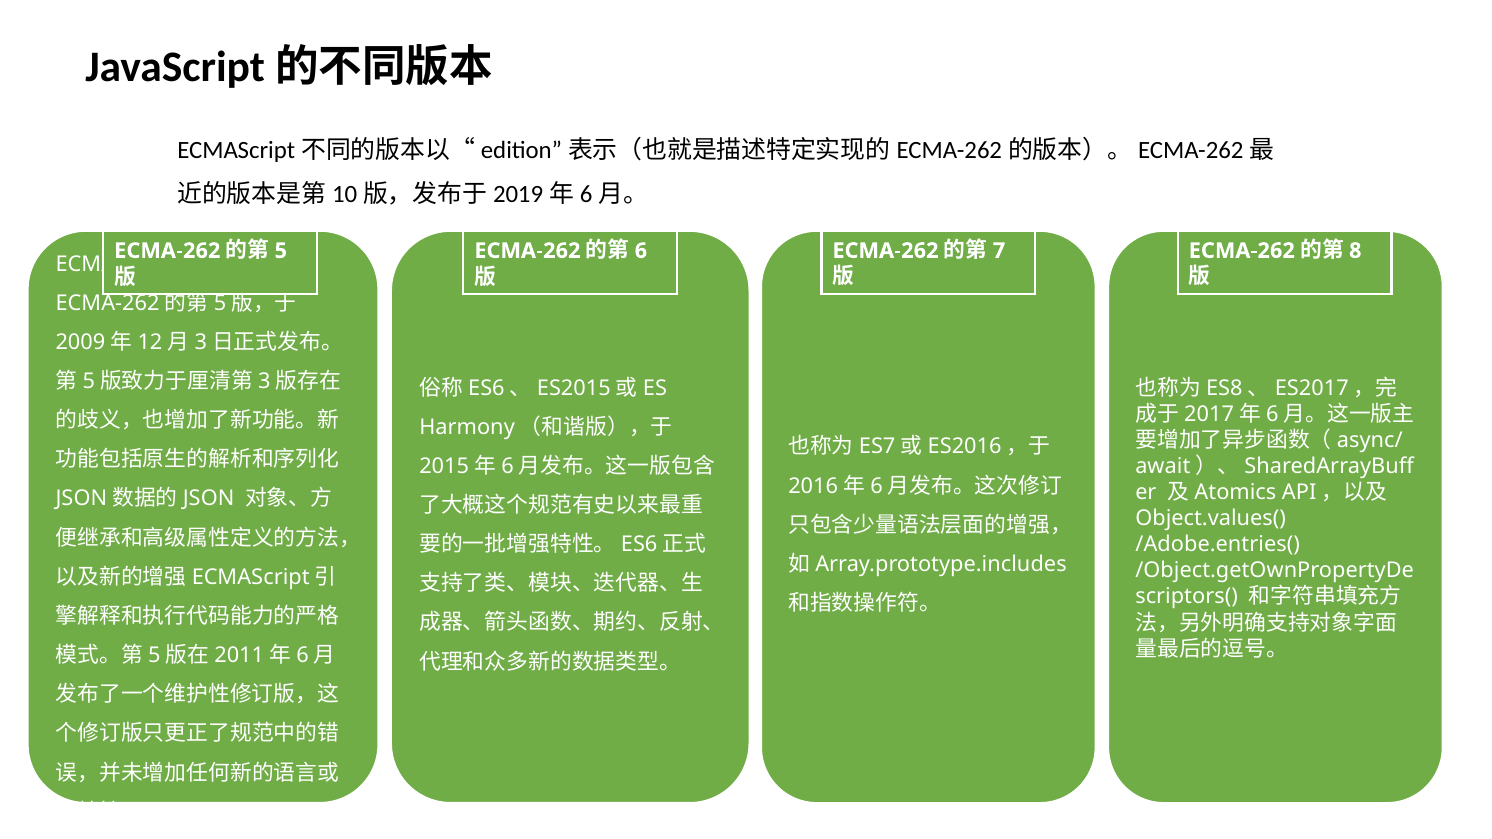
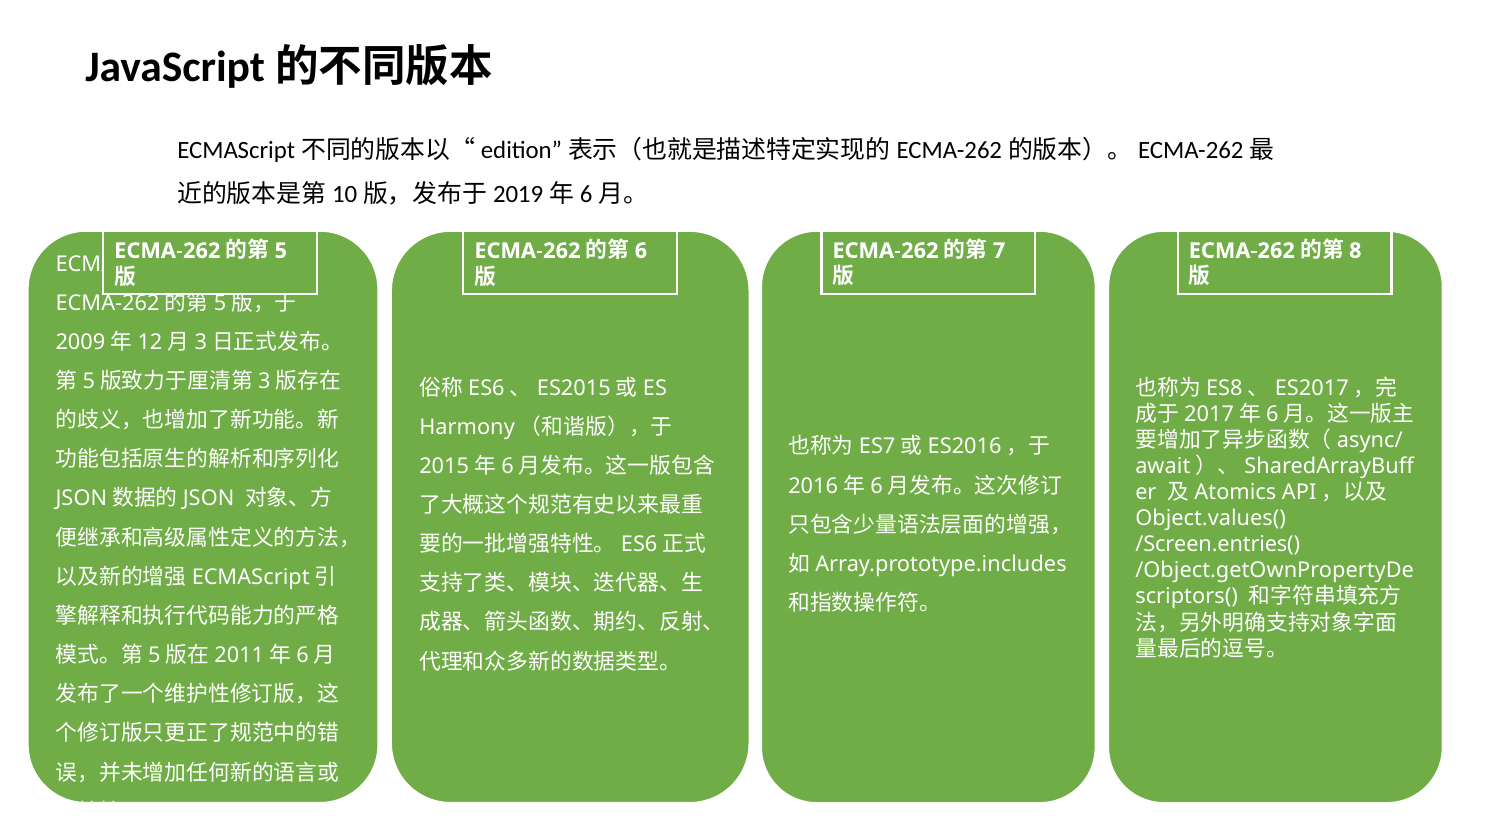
/Adobe.entries(: /Adobe.entries( -> /Screen.entries(
